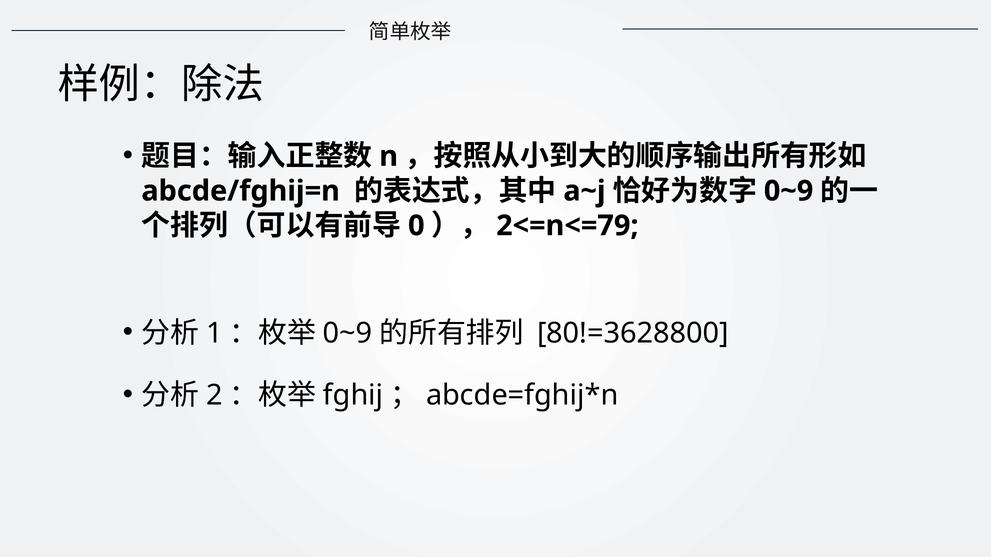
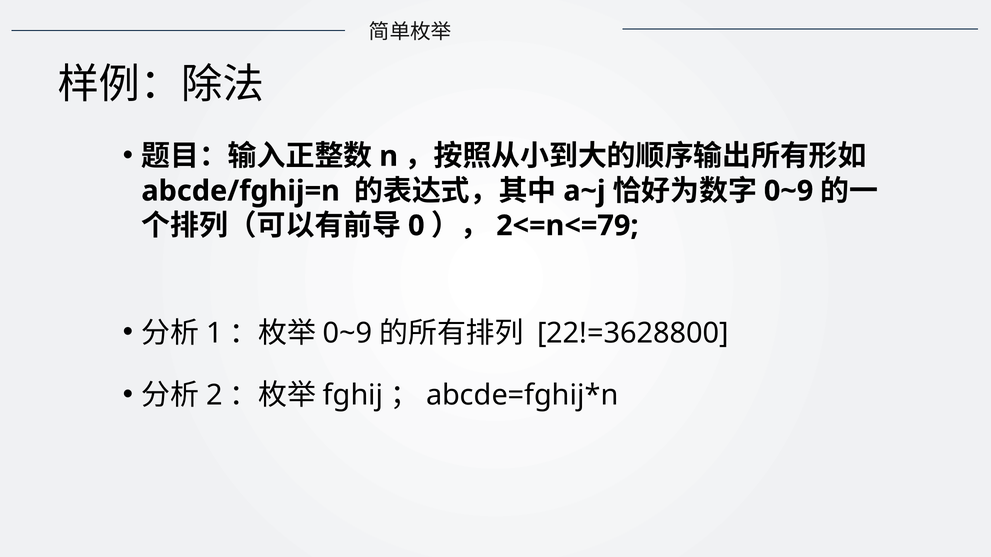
80!=3628800: 80!=3628800 -> 22!=3628800
